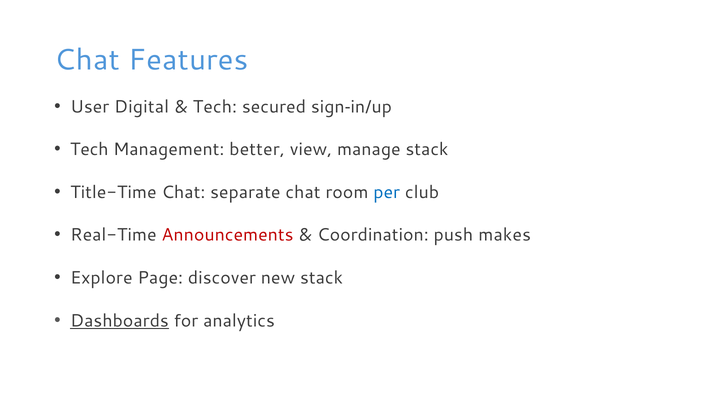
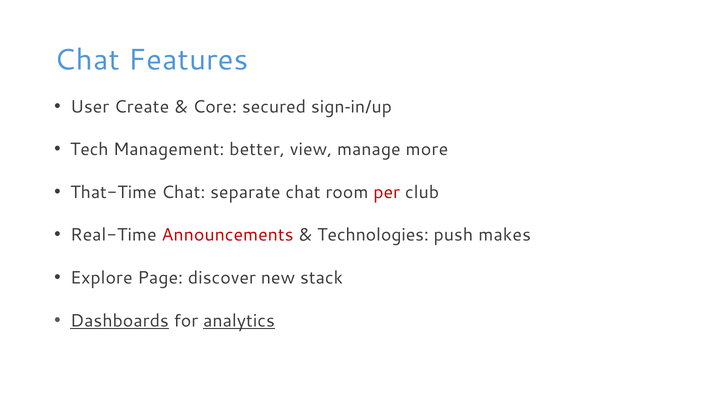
Digital: Digital -> Create
Tech at (215, 107): Tech -> Core
manage stack: stack -> more
Title-Time: Title-Time -> That-Time
per colour: blue -> red
Coordination: Coordination -> Technologies
analytics underline: none -> present
